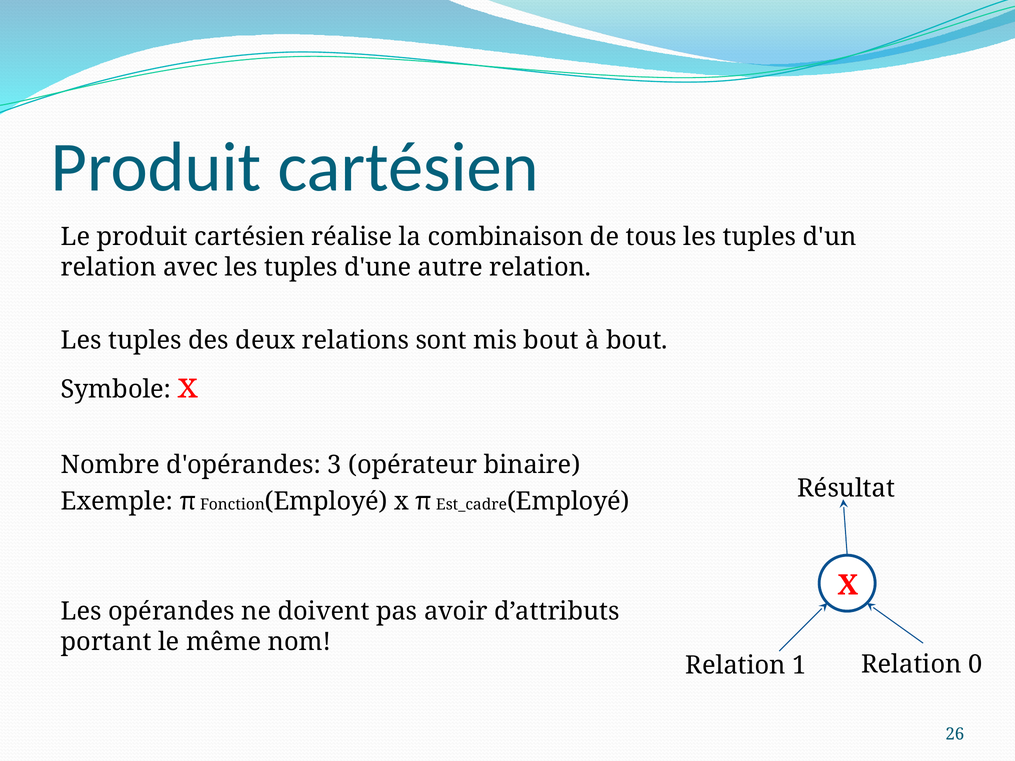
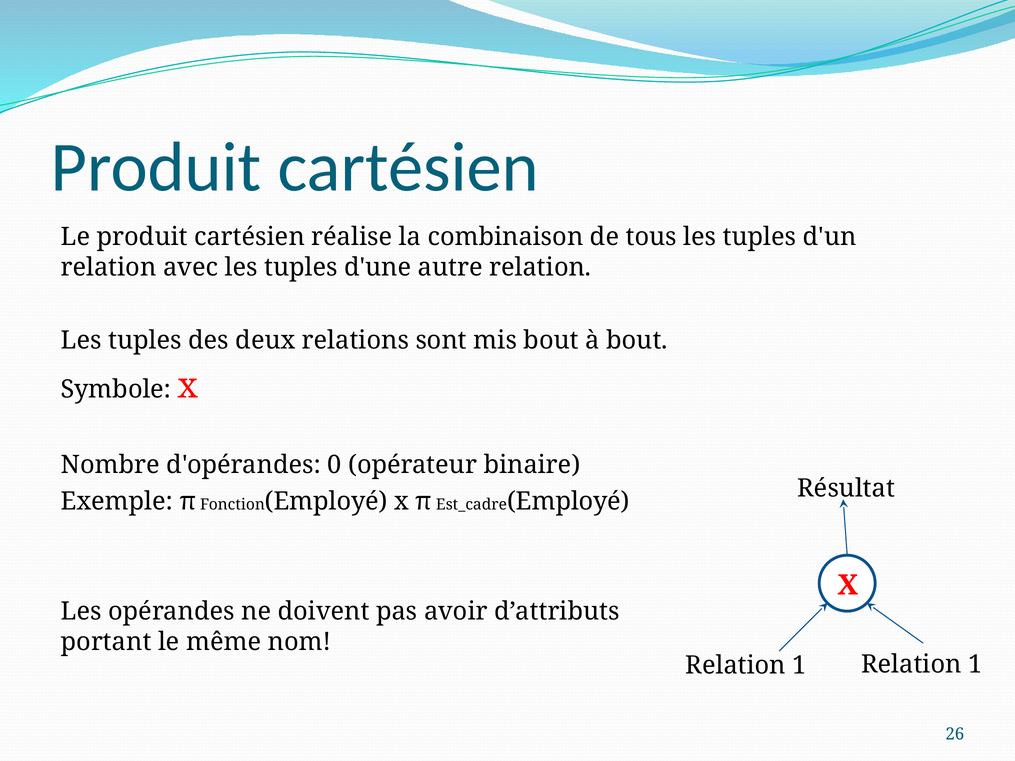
3: 3 -> 0
0 at (975, 664): 0 -> 1
